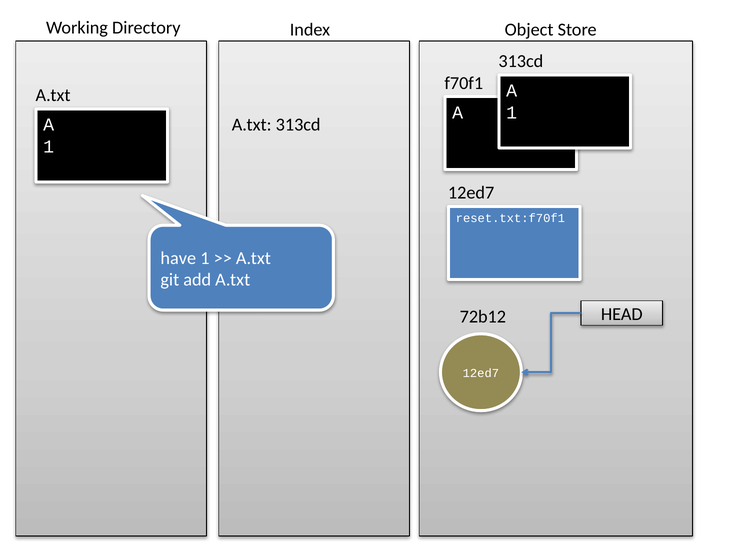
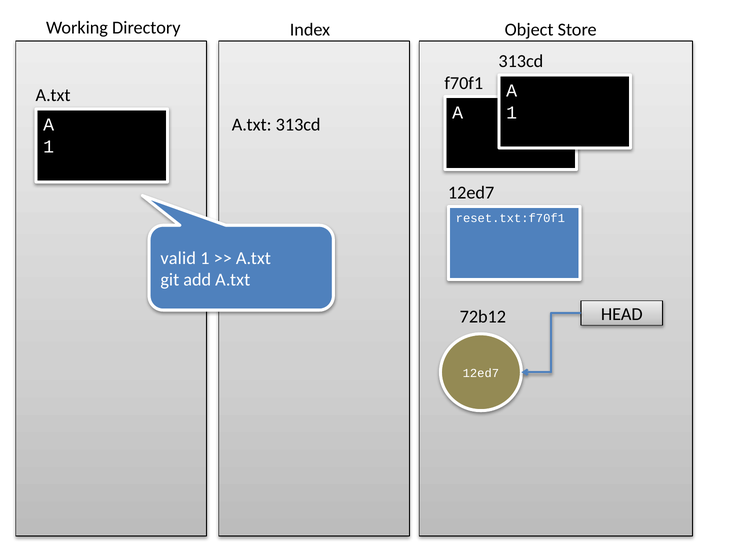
have: have -> valid
